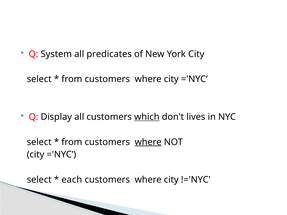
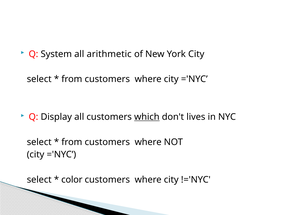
predicates: predicates -> arithmetic
where at (148, 142) underline: present -> none
each: each -> color
